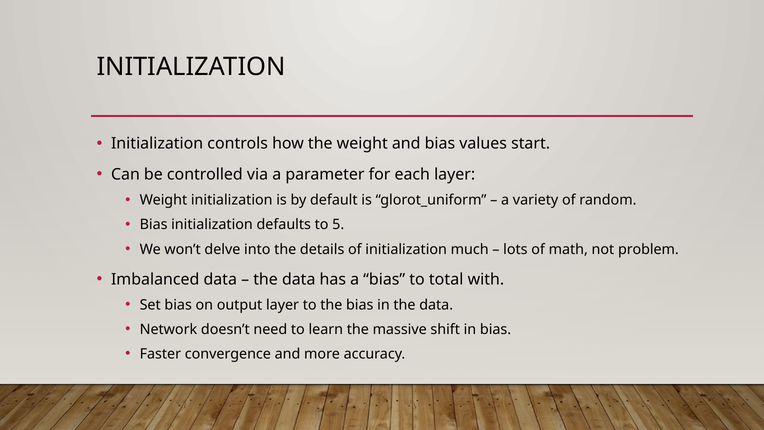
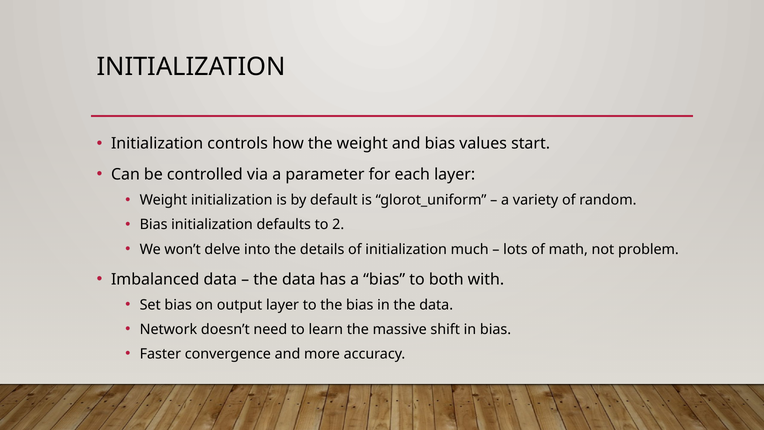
5: 5 -> 2
total: total -> both
